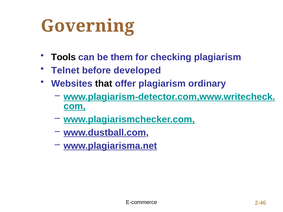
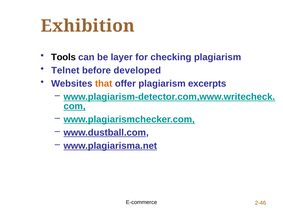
Governing: Governing -> Exhibition
them: them -> layer
that colour: black -> orange
ordinary: ordinary -> excerpts
